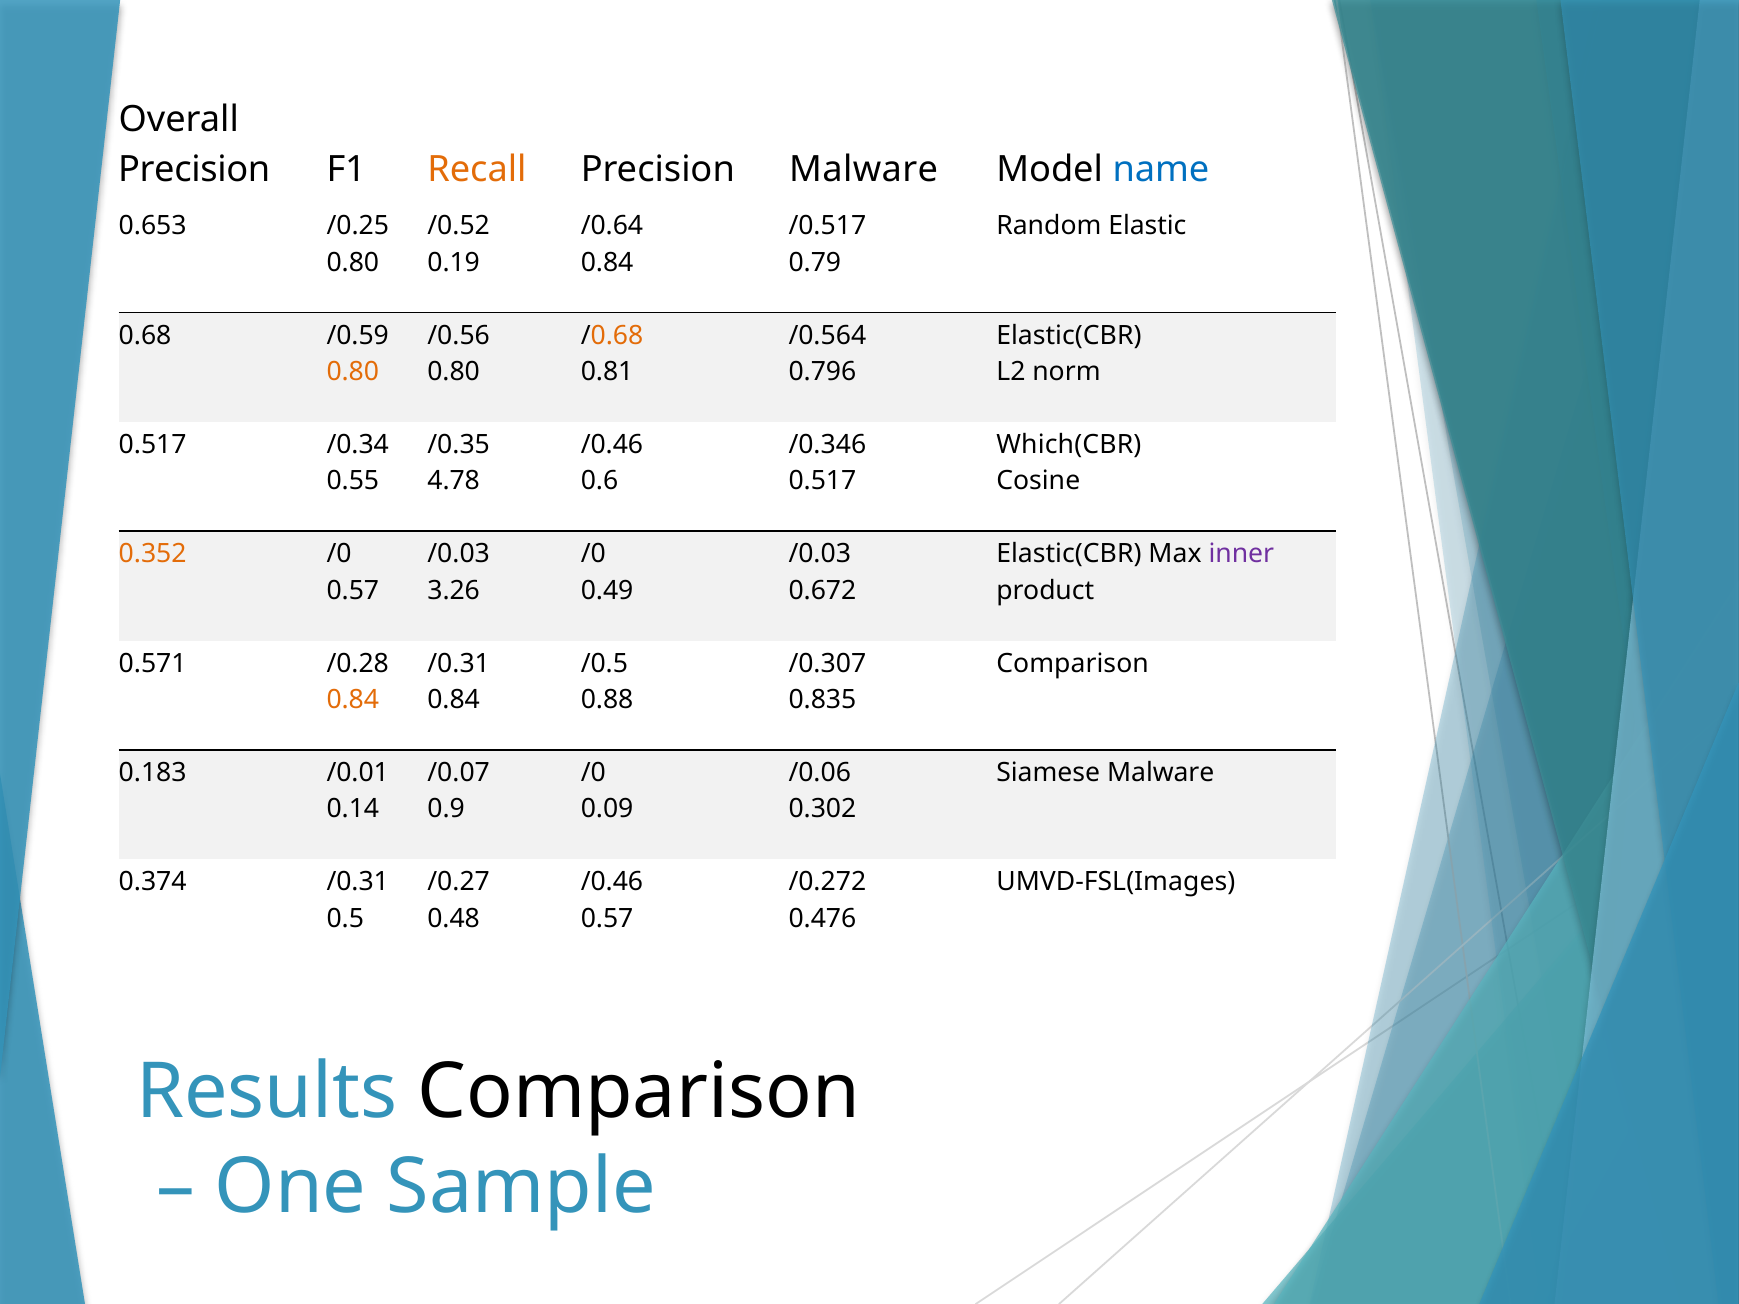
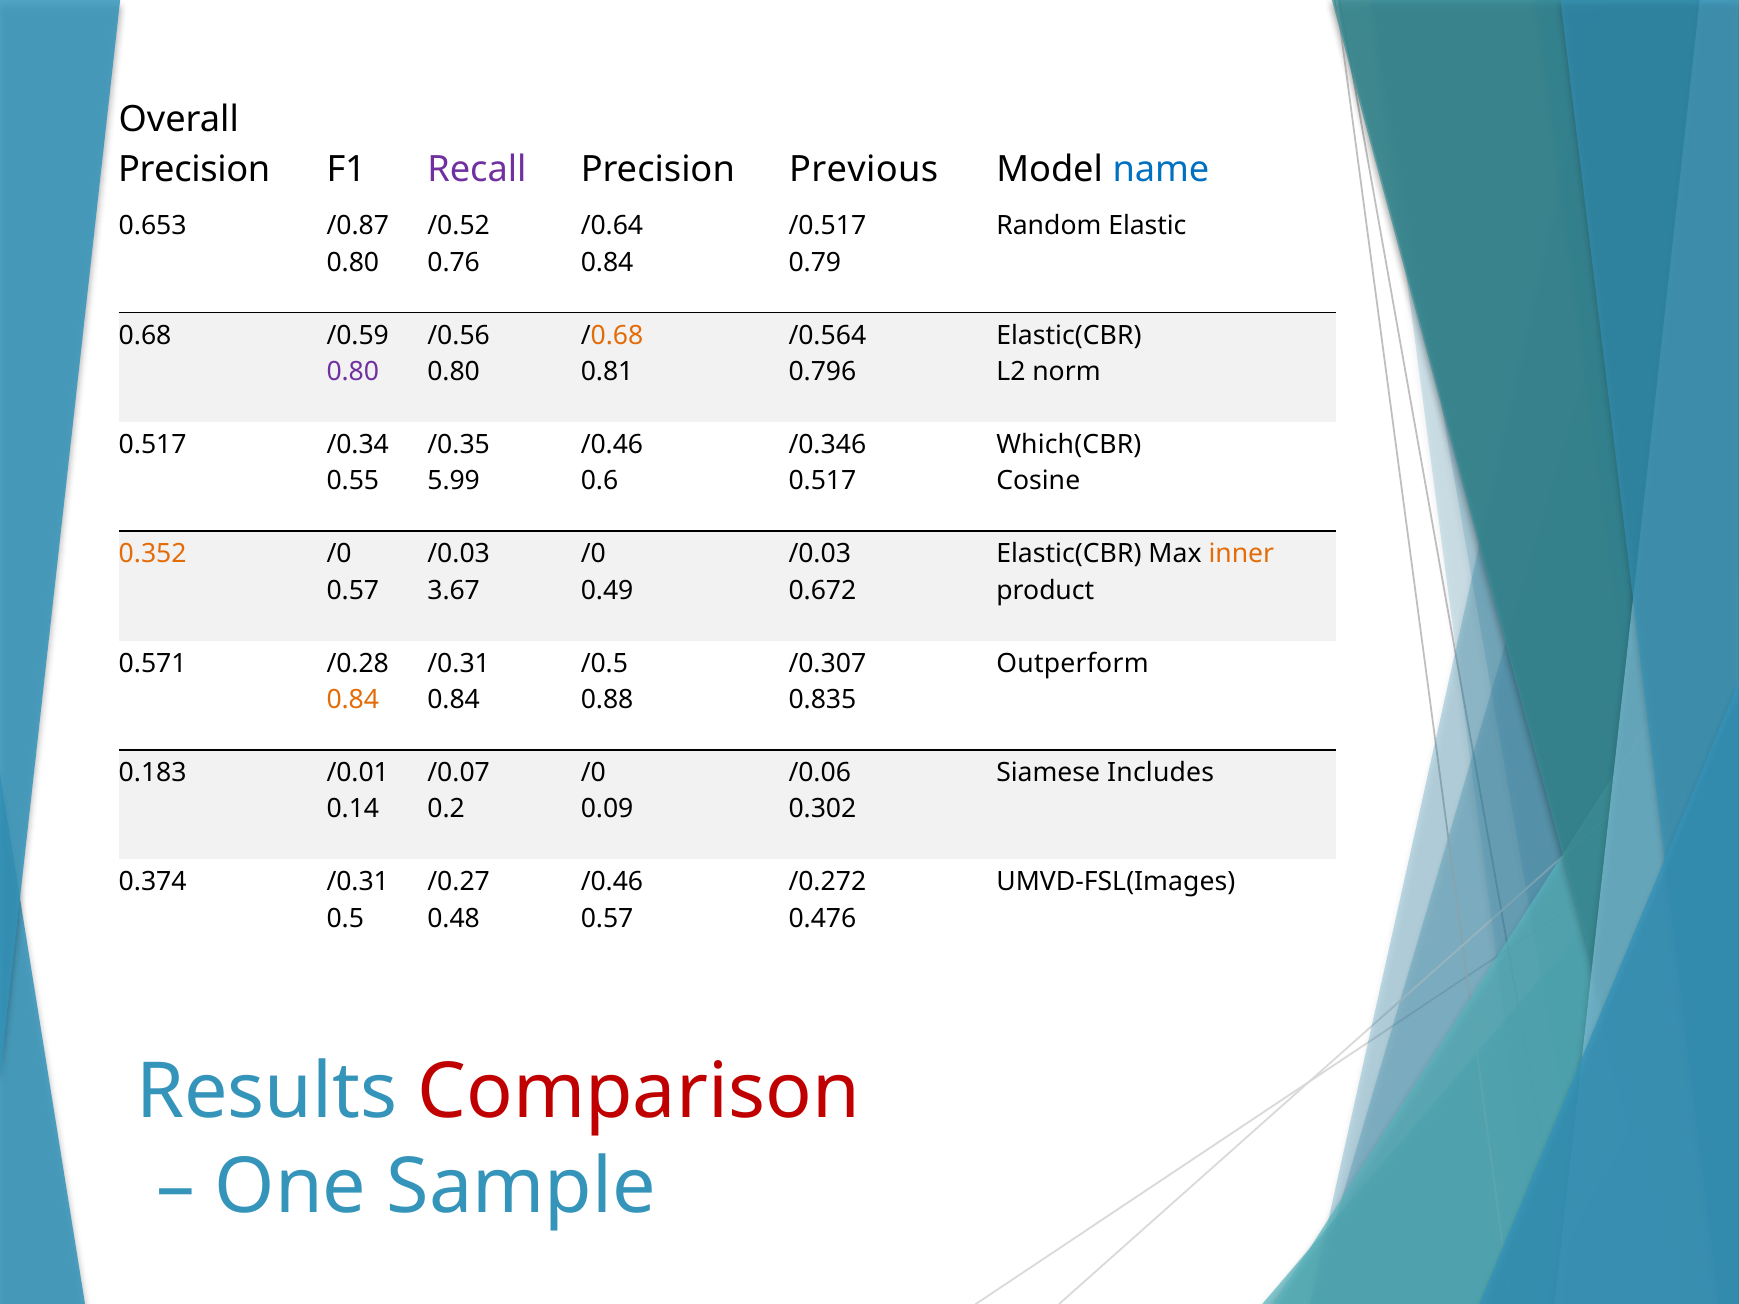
Recall colour: orange -> purple
Precision Malware: Malware -> Previous
0.25: 0.25 -> 0.87
0.19: 0.19 -> 0.76
0.80 at (353, 372) colour: orange -> purple
4.78: 4.78 -> 5.99
inner colour: purple -> orange
3.26: 3.26 -> 3.67
Comparison at (1073, 664): Comparison -> Outperform
Siamese Malware: Malware -> Includes
0.9: 0.9 -> 0.2
Comparison at (639, 1092) colour: black -> red
